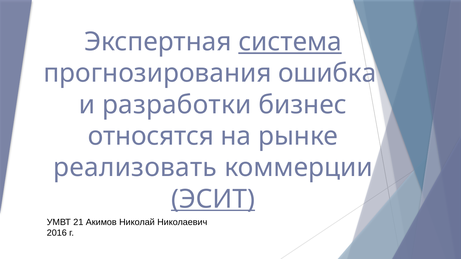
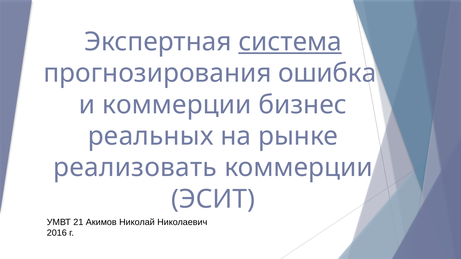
и разработки: разработки -> коммерции
относятся: относятся -> реальных
ЭСИТ underline: present -> none
